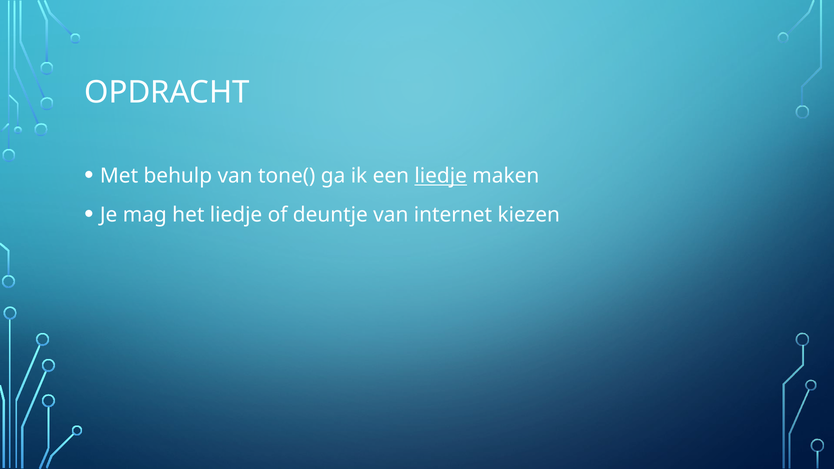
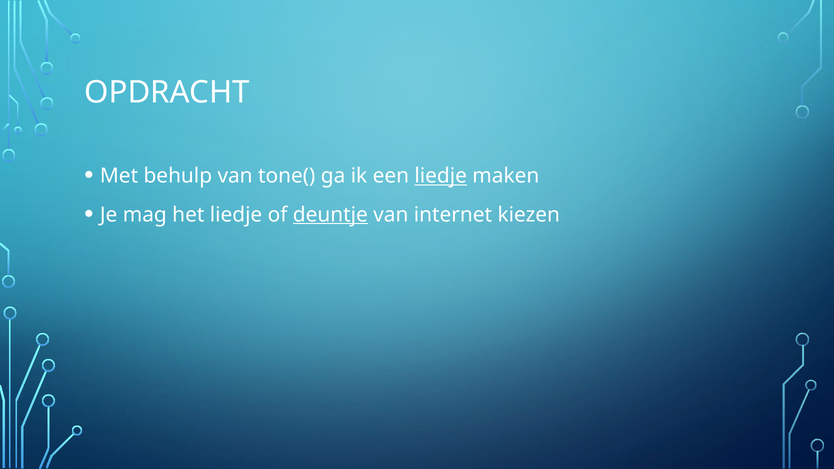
deuntje underline: none -> present
